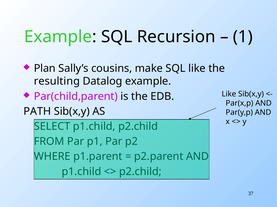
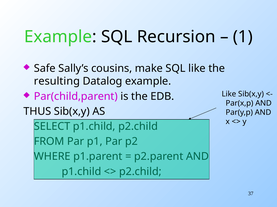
Plan: Plan -> Safe
PATH: PATH -> THUS
